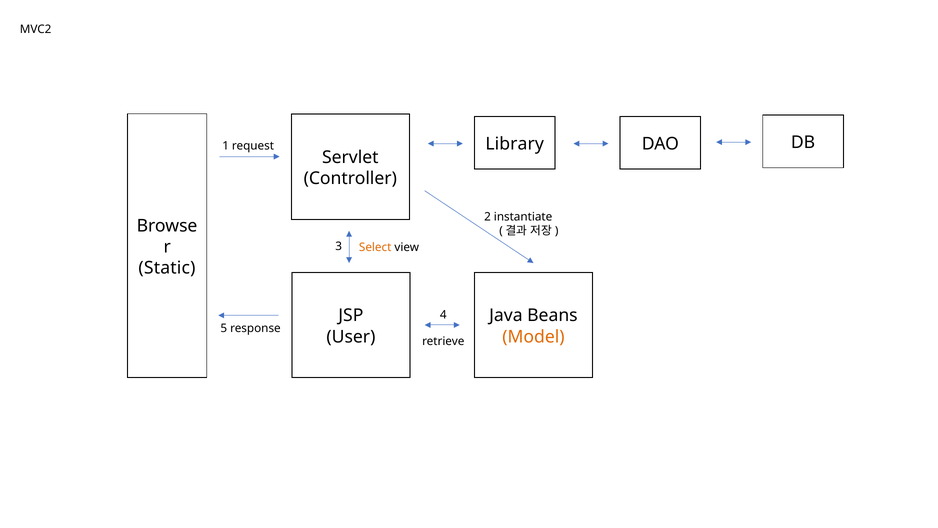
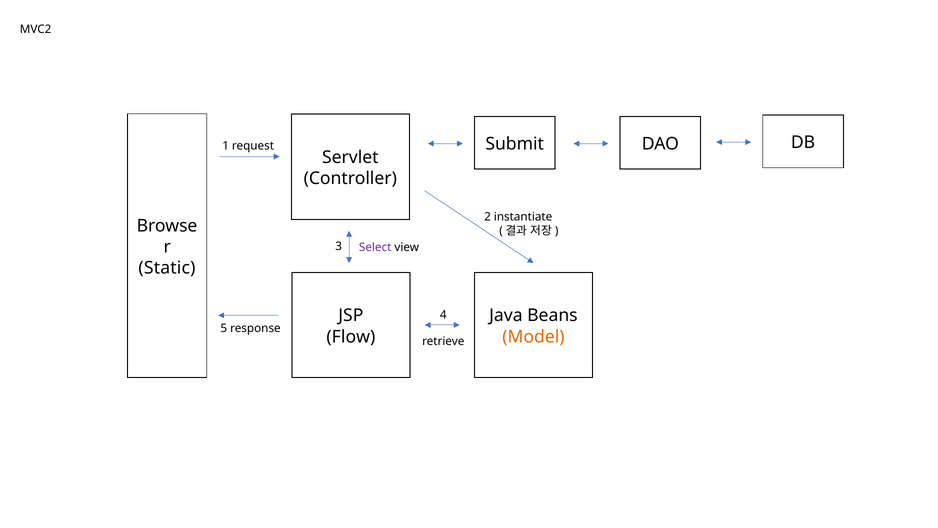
Library: Library -> Submit
Select colour: orange -> purple
User: User -> Flow
